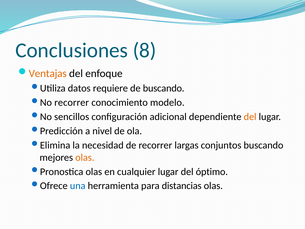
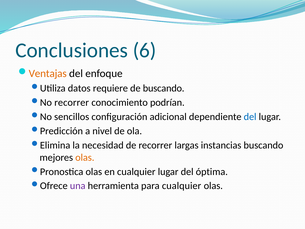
8: 8 -> 6
modelo: modelo -> podrían
del at (250, 117) colour: orange -> blue
conjuntos: conjuntos -> instancias
óptimo: óptimo -> óptima
una colour: blue -> purple
para distancias: distancias -> cualquier
